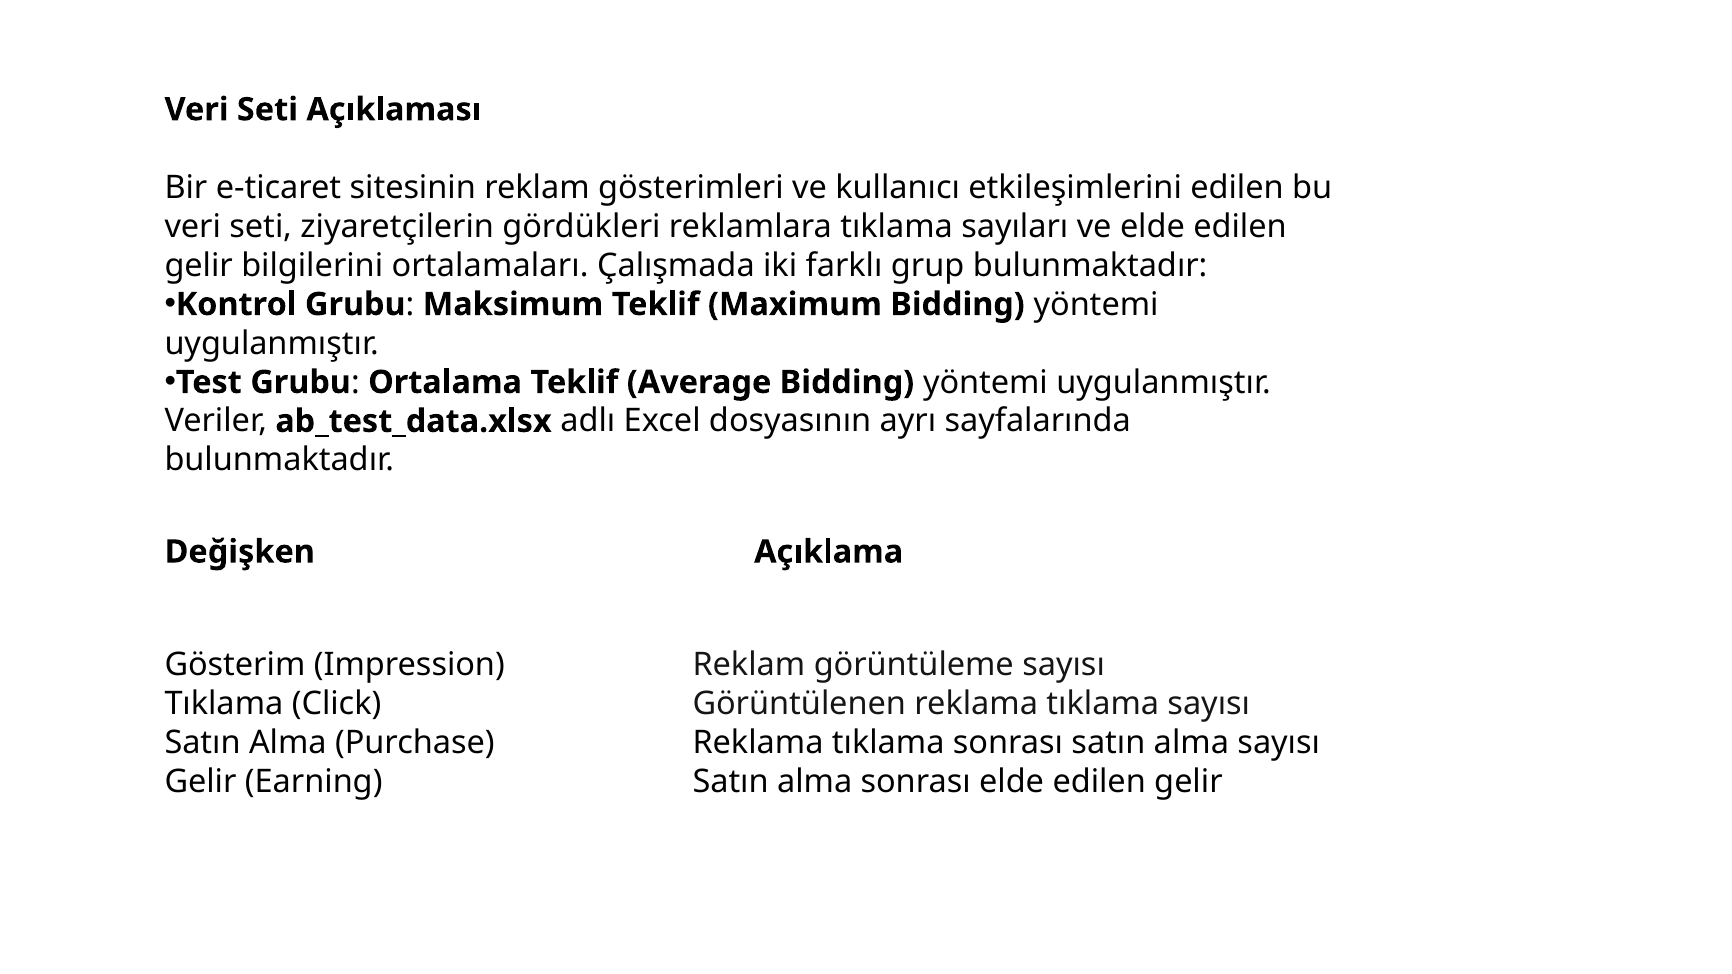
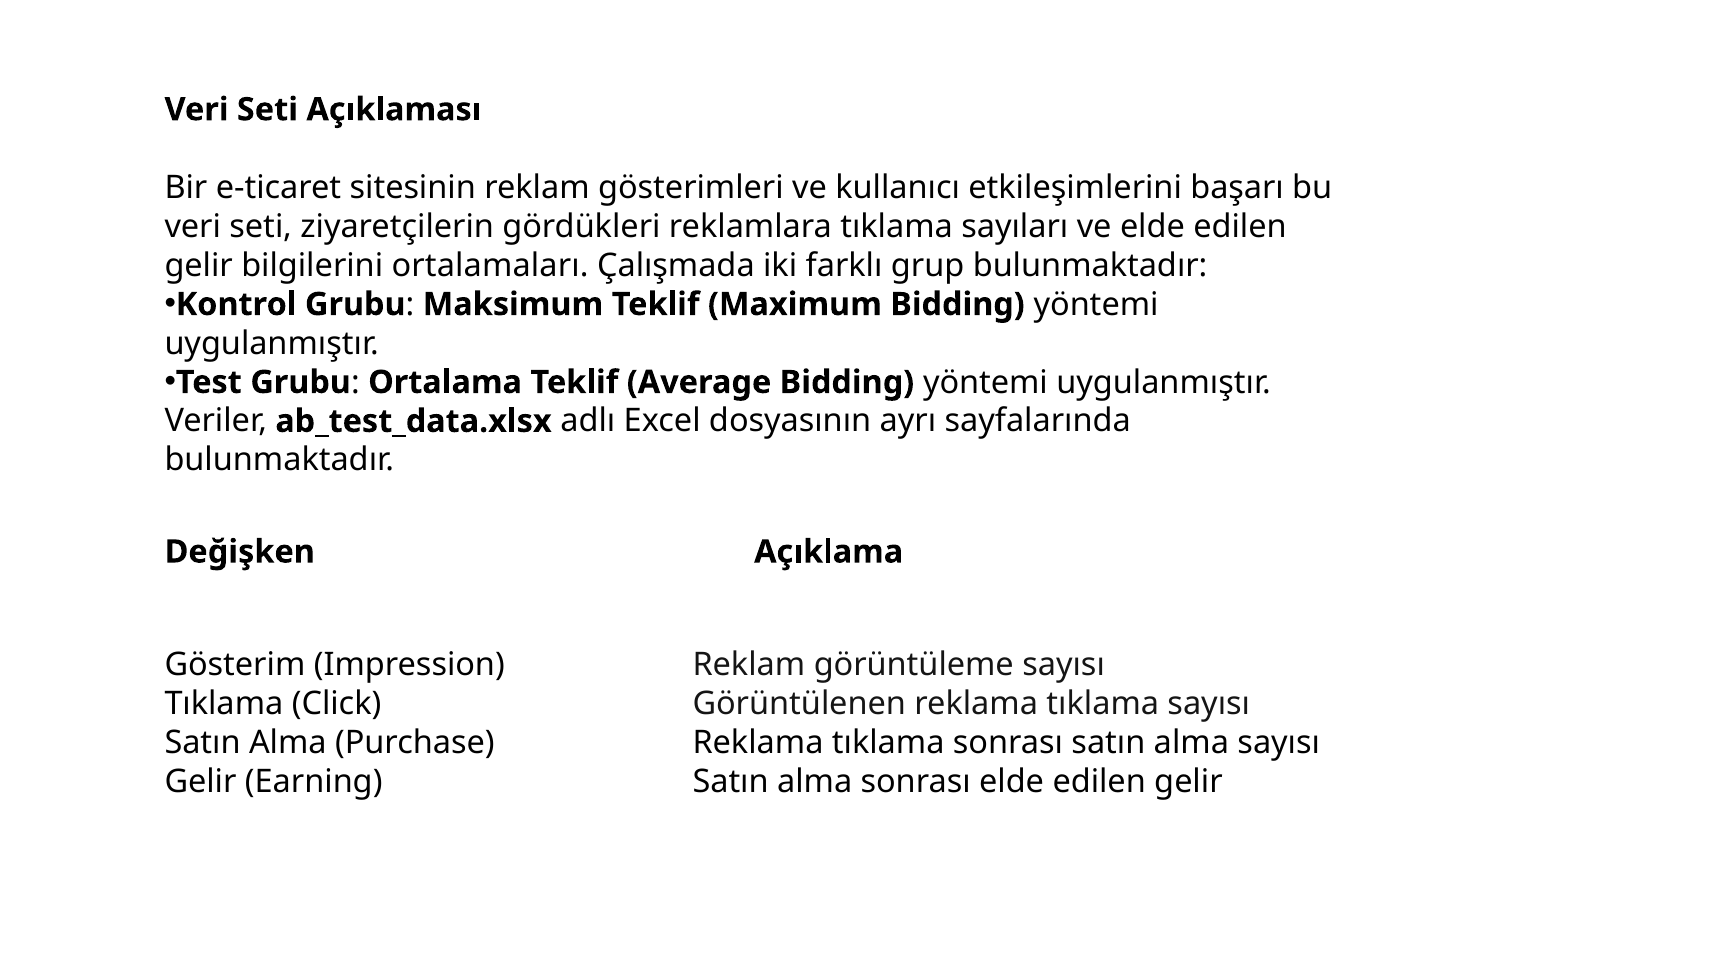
etkileşimlerini edilen: edilen -> başarı
